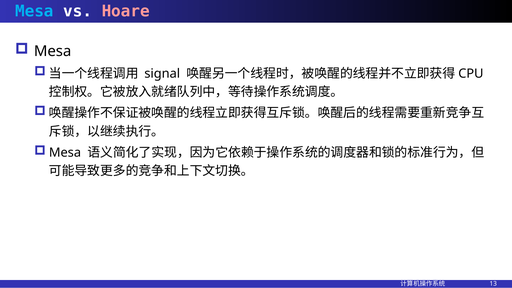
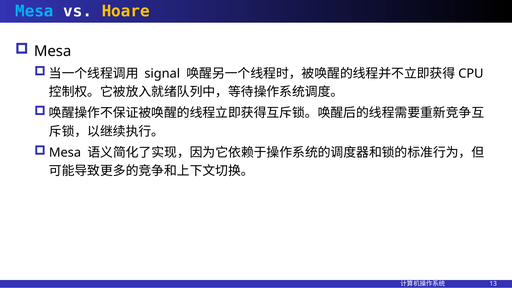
Hoare colour: pink -> yellow
